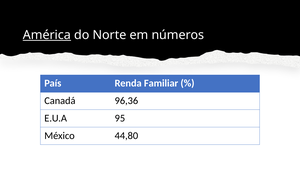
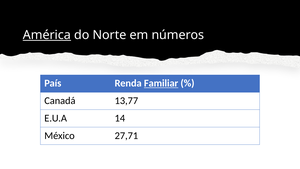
Familiar underline: none -> present
96,36: 96,36 -> 13,77
95: 95 -> 14
44,80: 44,80 -> 27,71
